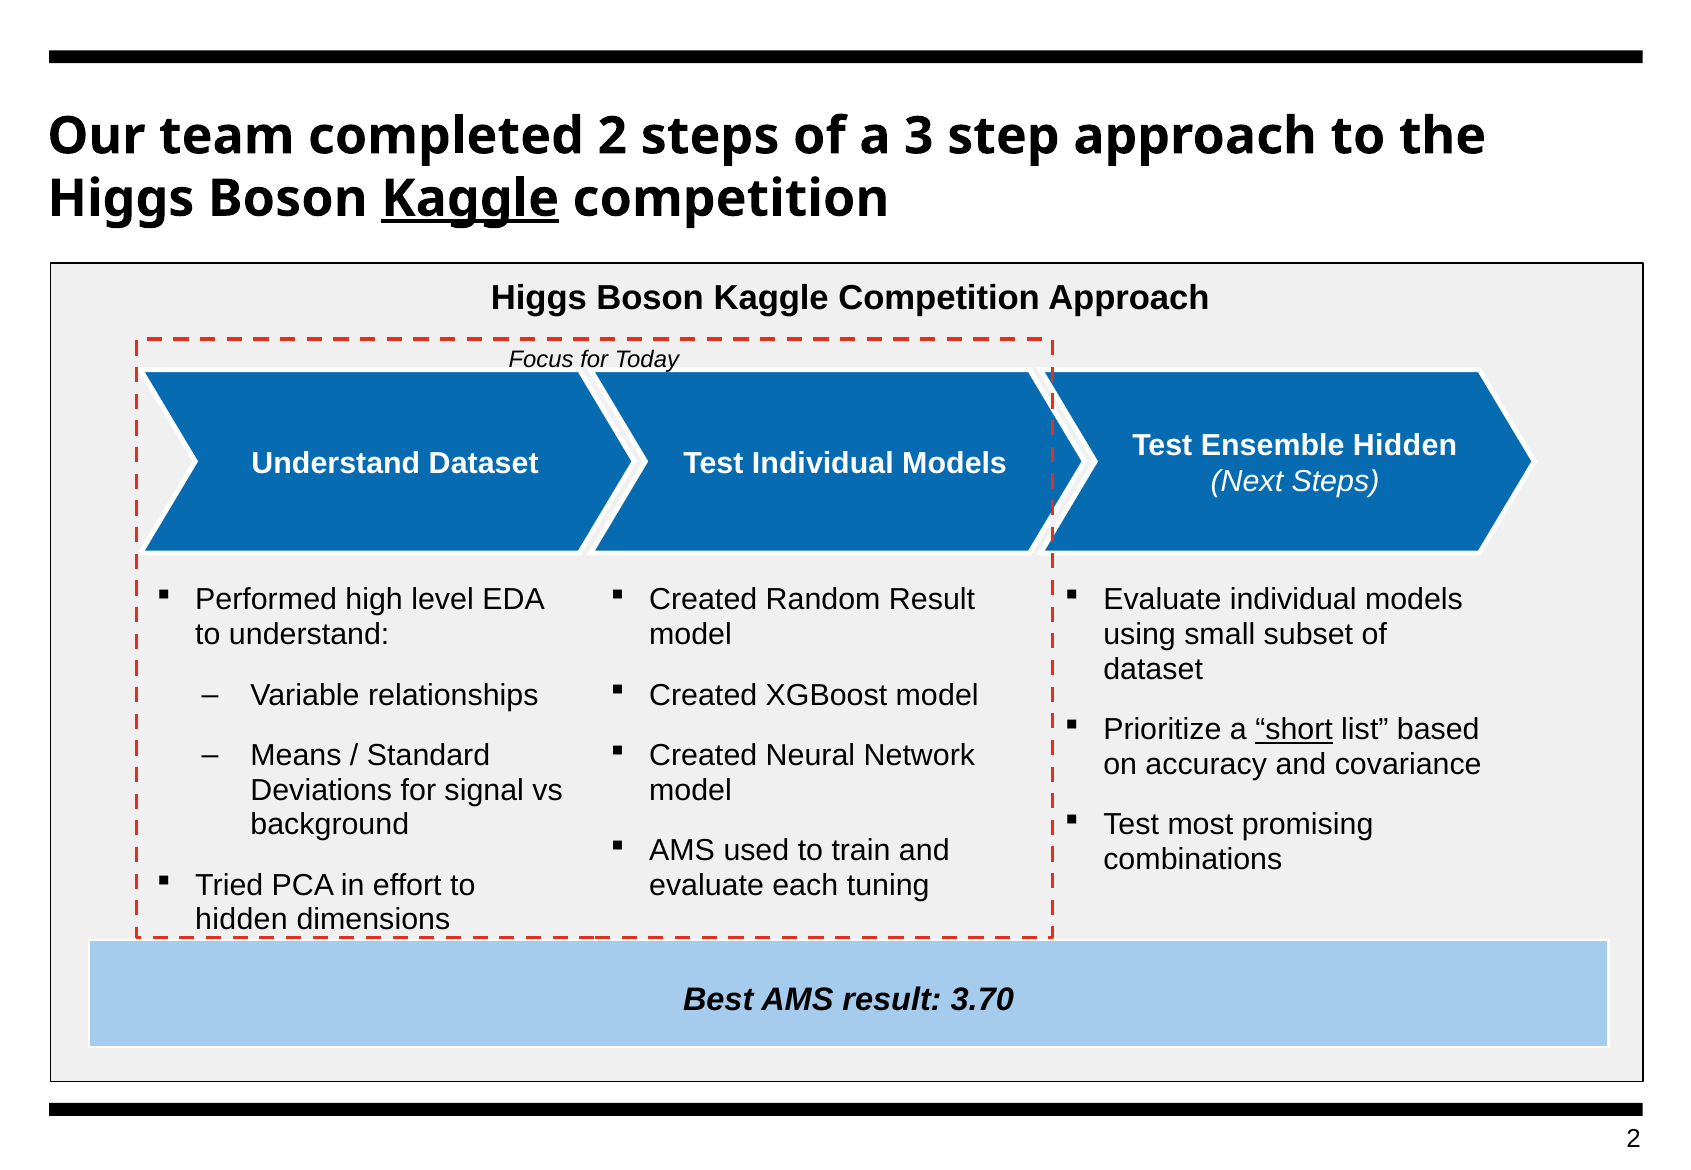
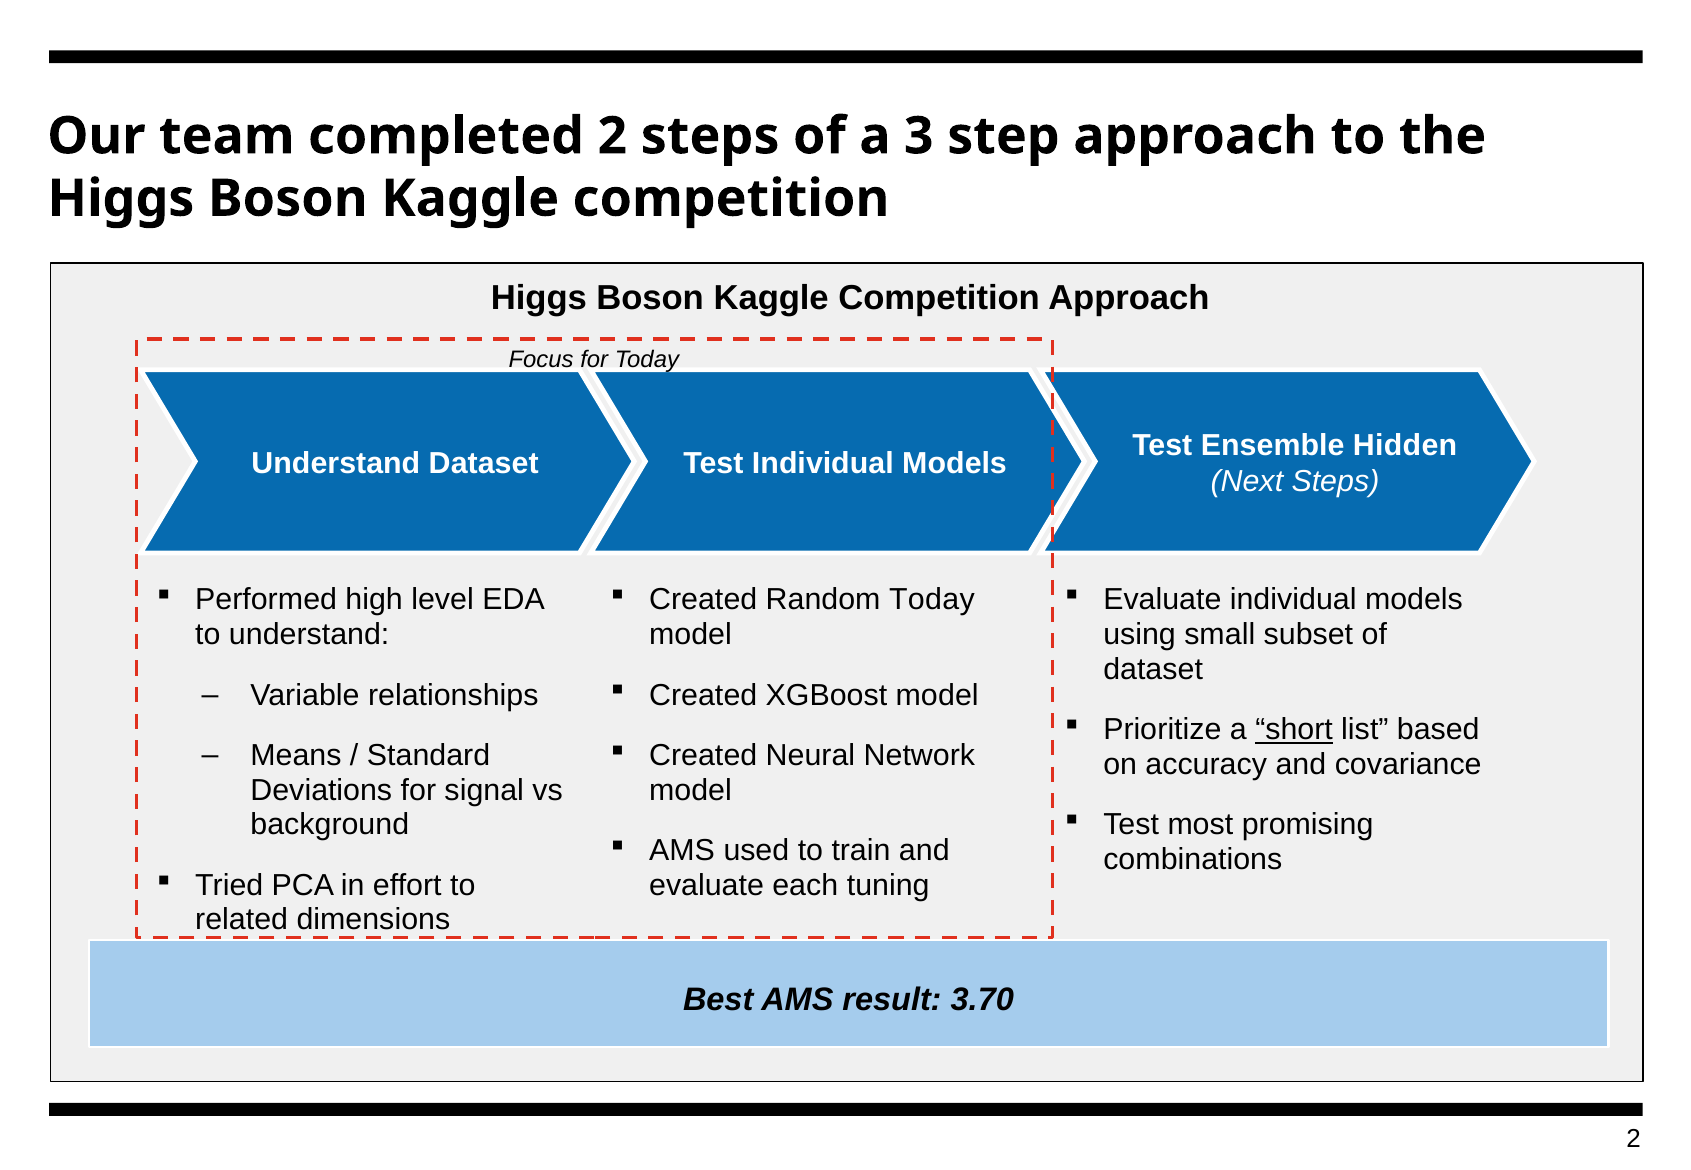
Kaggle at (470, 199) underline: present -> none
Random Result: Result -> Today
hidden at (241, 921): hidden -> related
